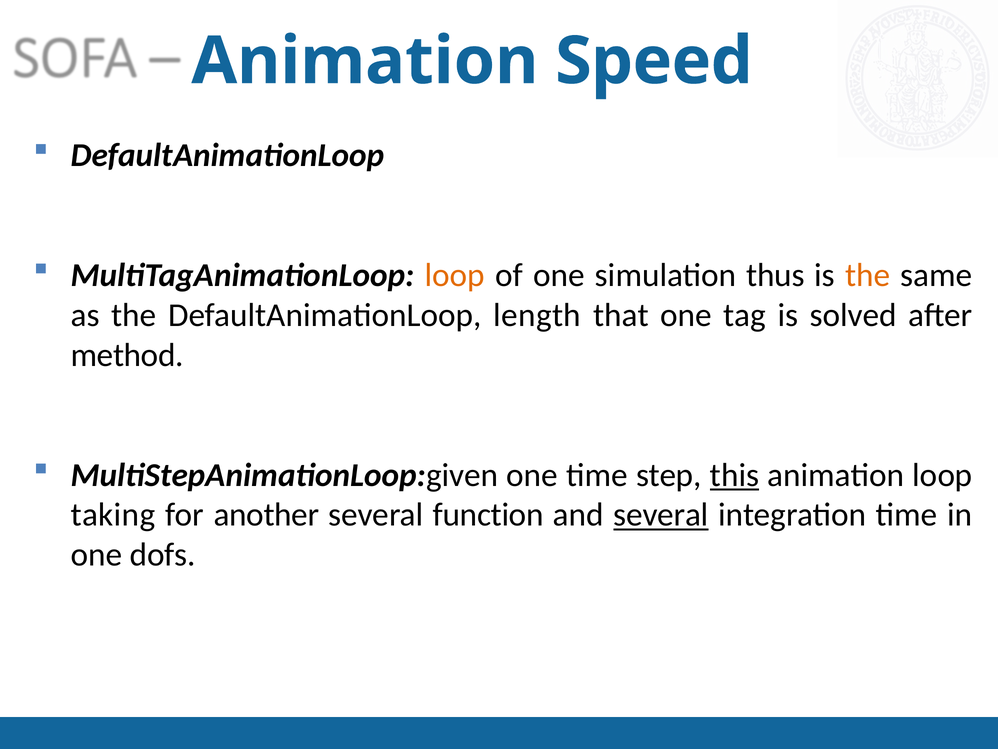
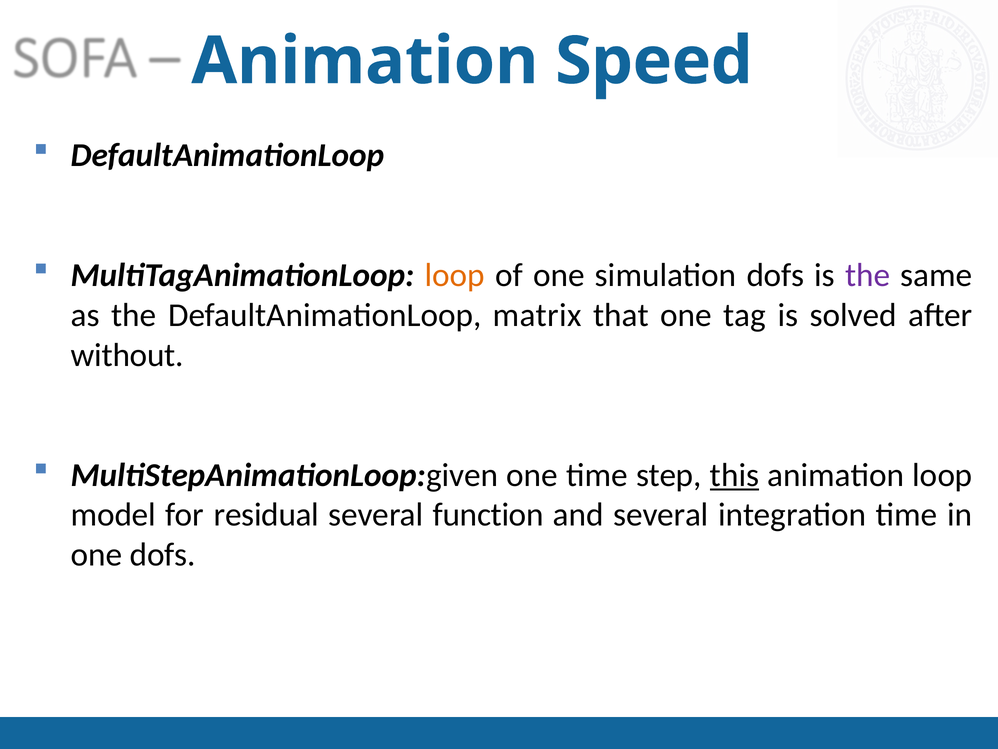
simulation thus: thus -> dofs
the at (868, 275) colour: orange -> purple
length: length -> matrix
method: method -> without
taking: taking -> model
another: another -> residual
several at (661, 515) underline: present -> none
